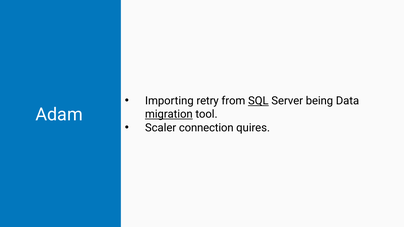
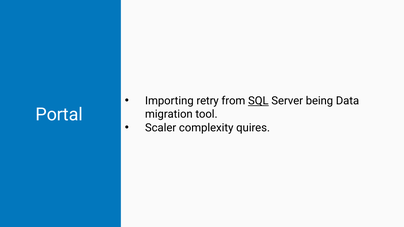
Adam: Adam -> Portal
migration underline: present -> none
connection: connection -> complexity
